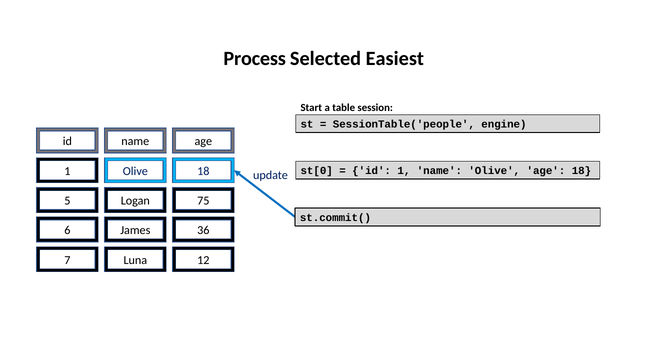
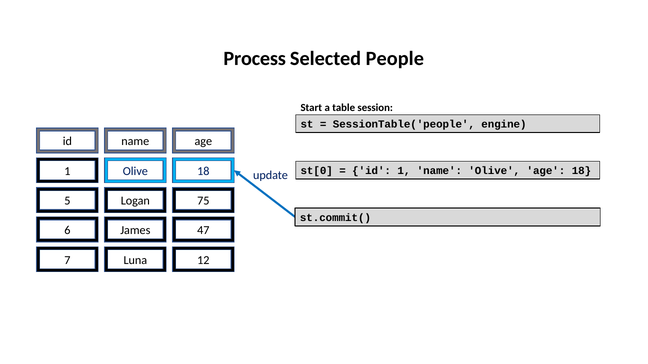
Easiest: Easiest -> People
36: 36 -> 47
